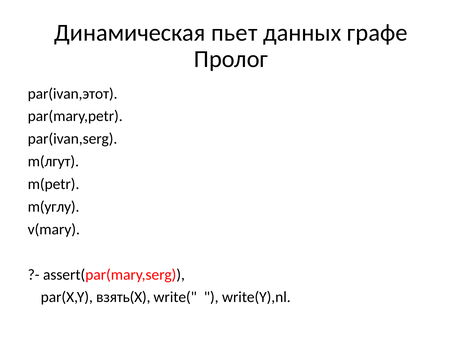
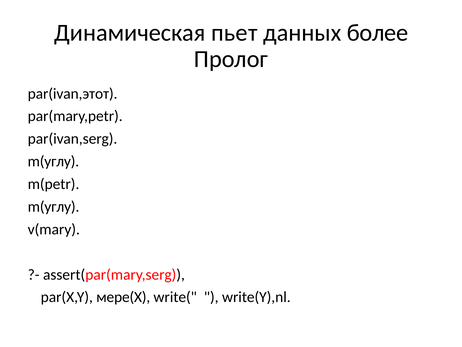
графе: графе -> более
m(лгут at (53, 161): m(лгут -> m(углу
взять(X: взять(X -> мере(X
